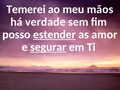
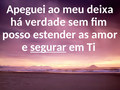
Temerei: Temerei -> Apeguei
mãos: mãos -> deixa
estender underline: present -> none
